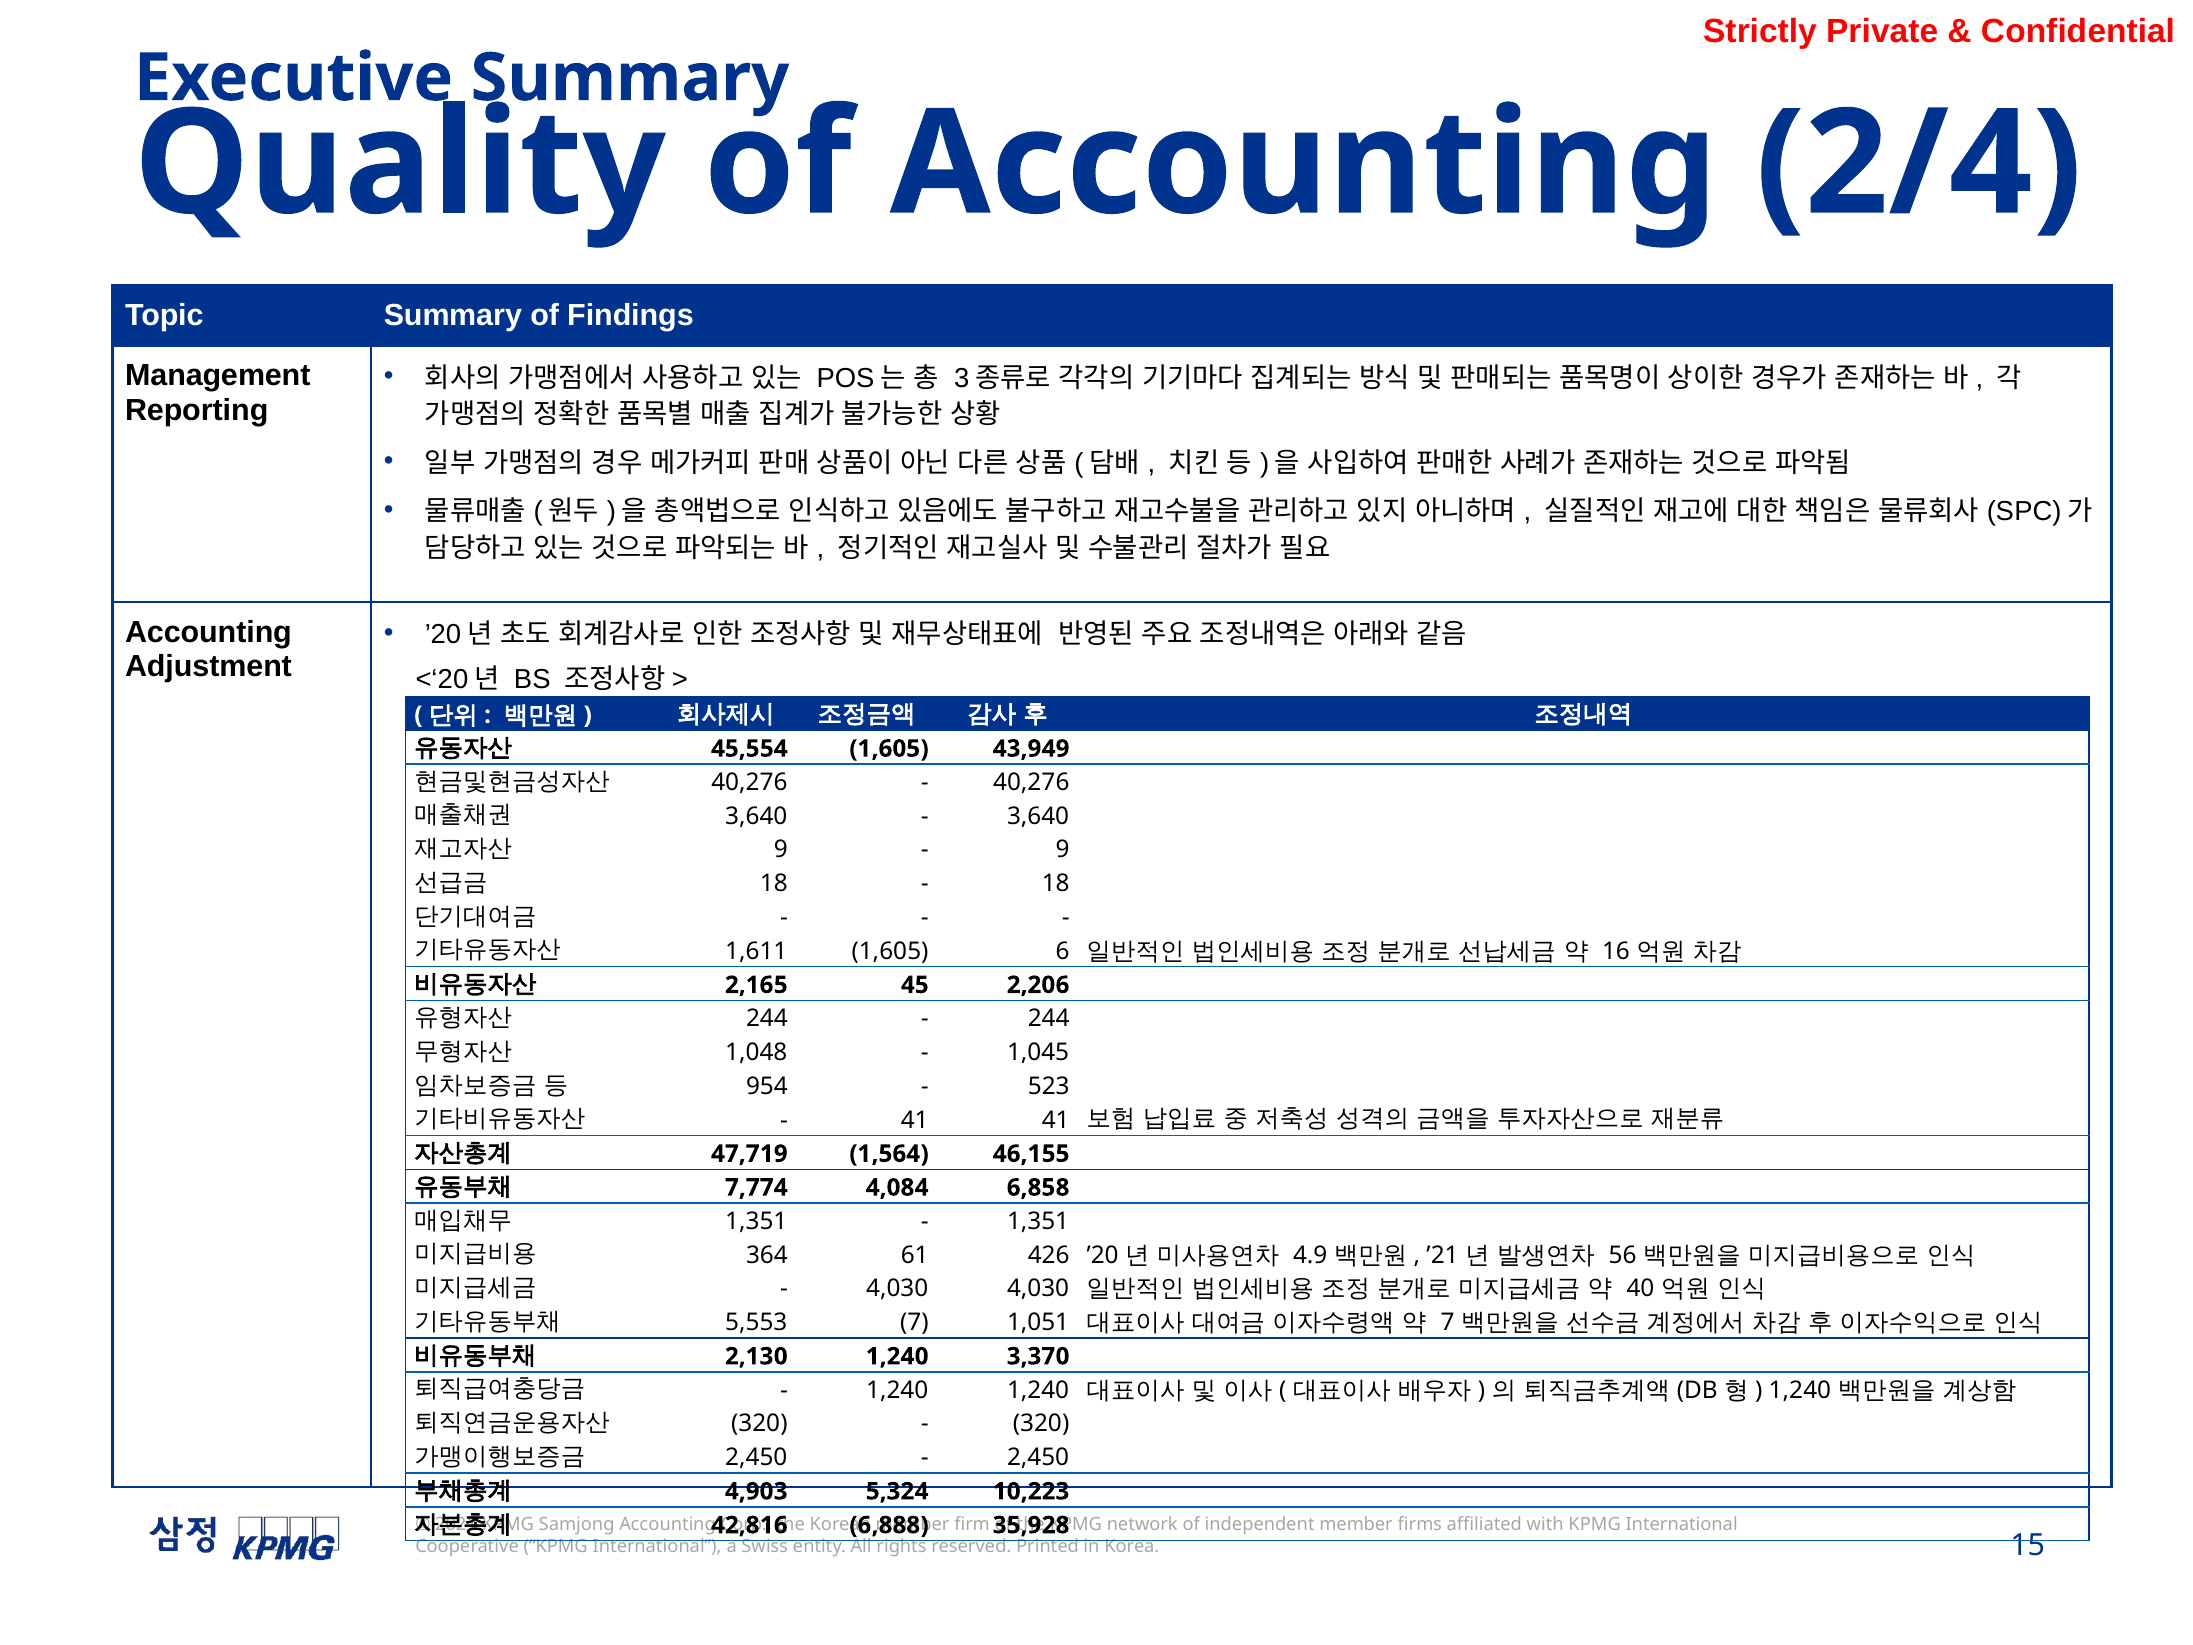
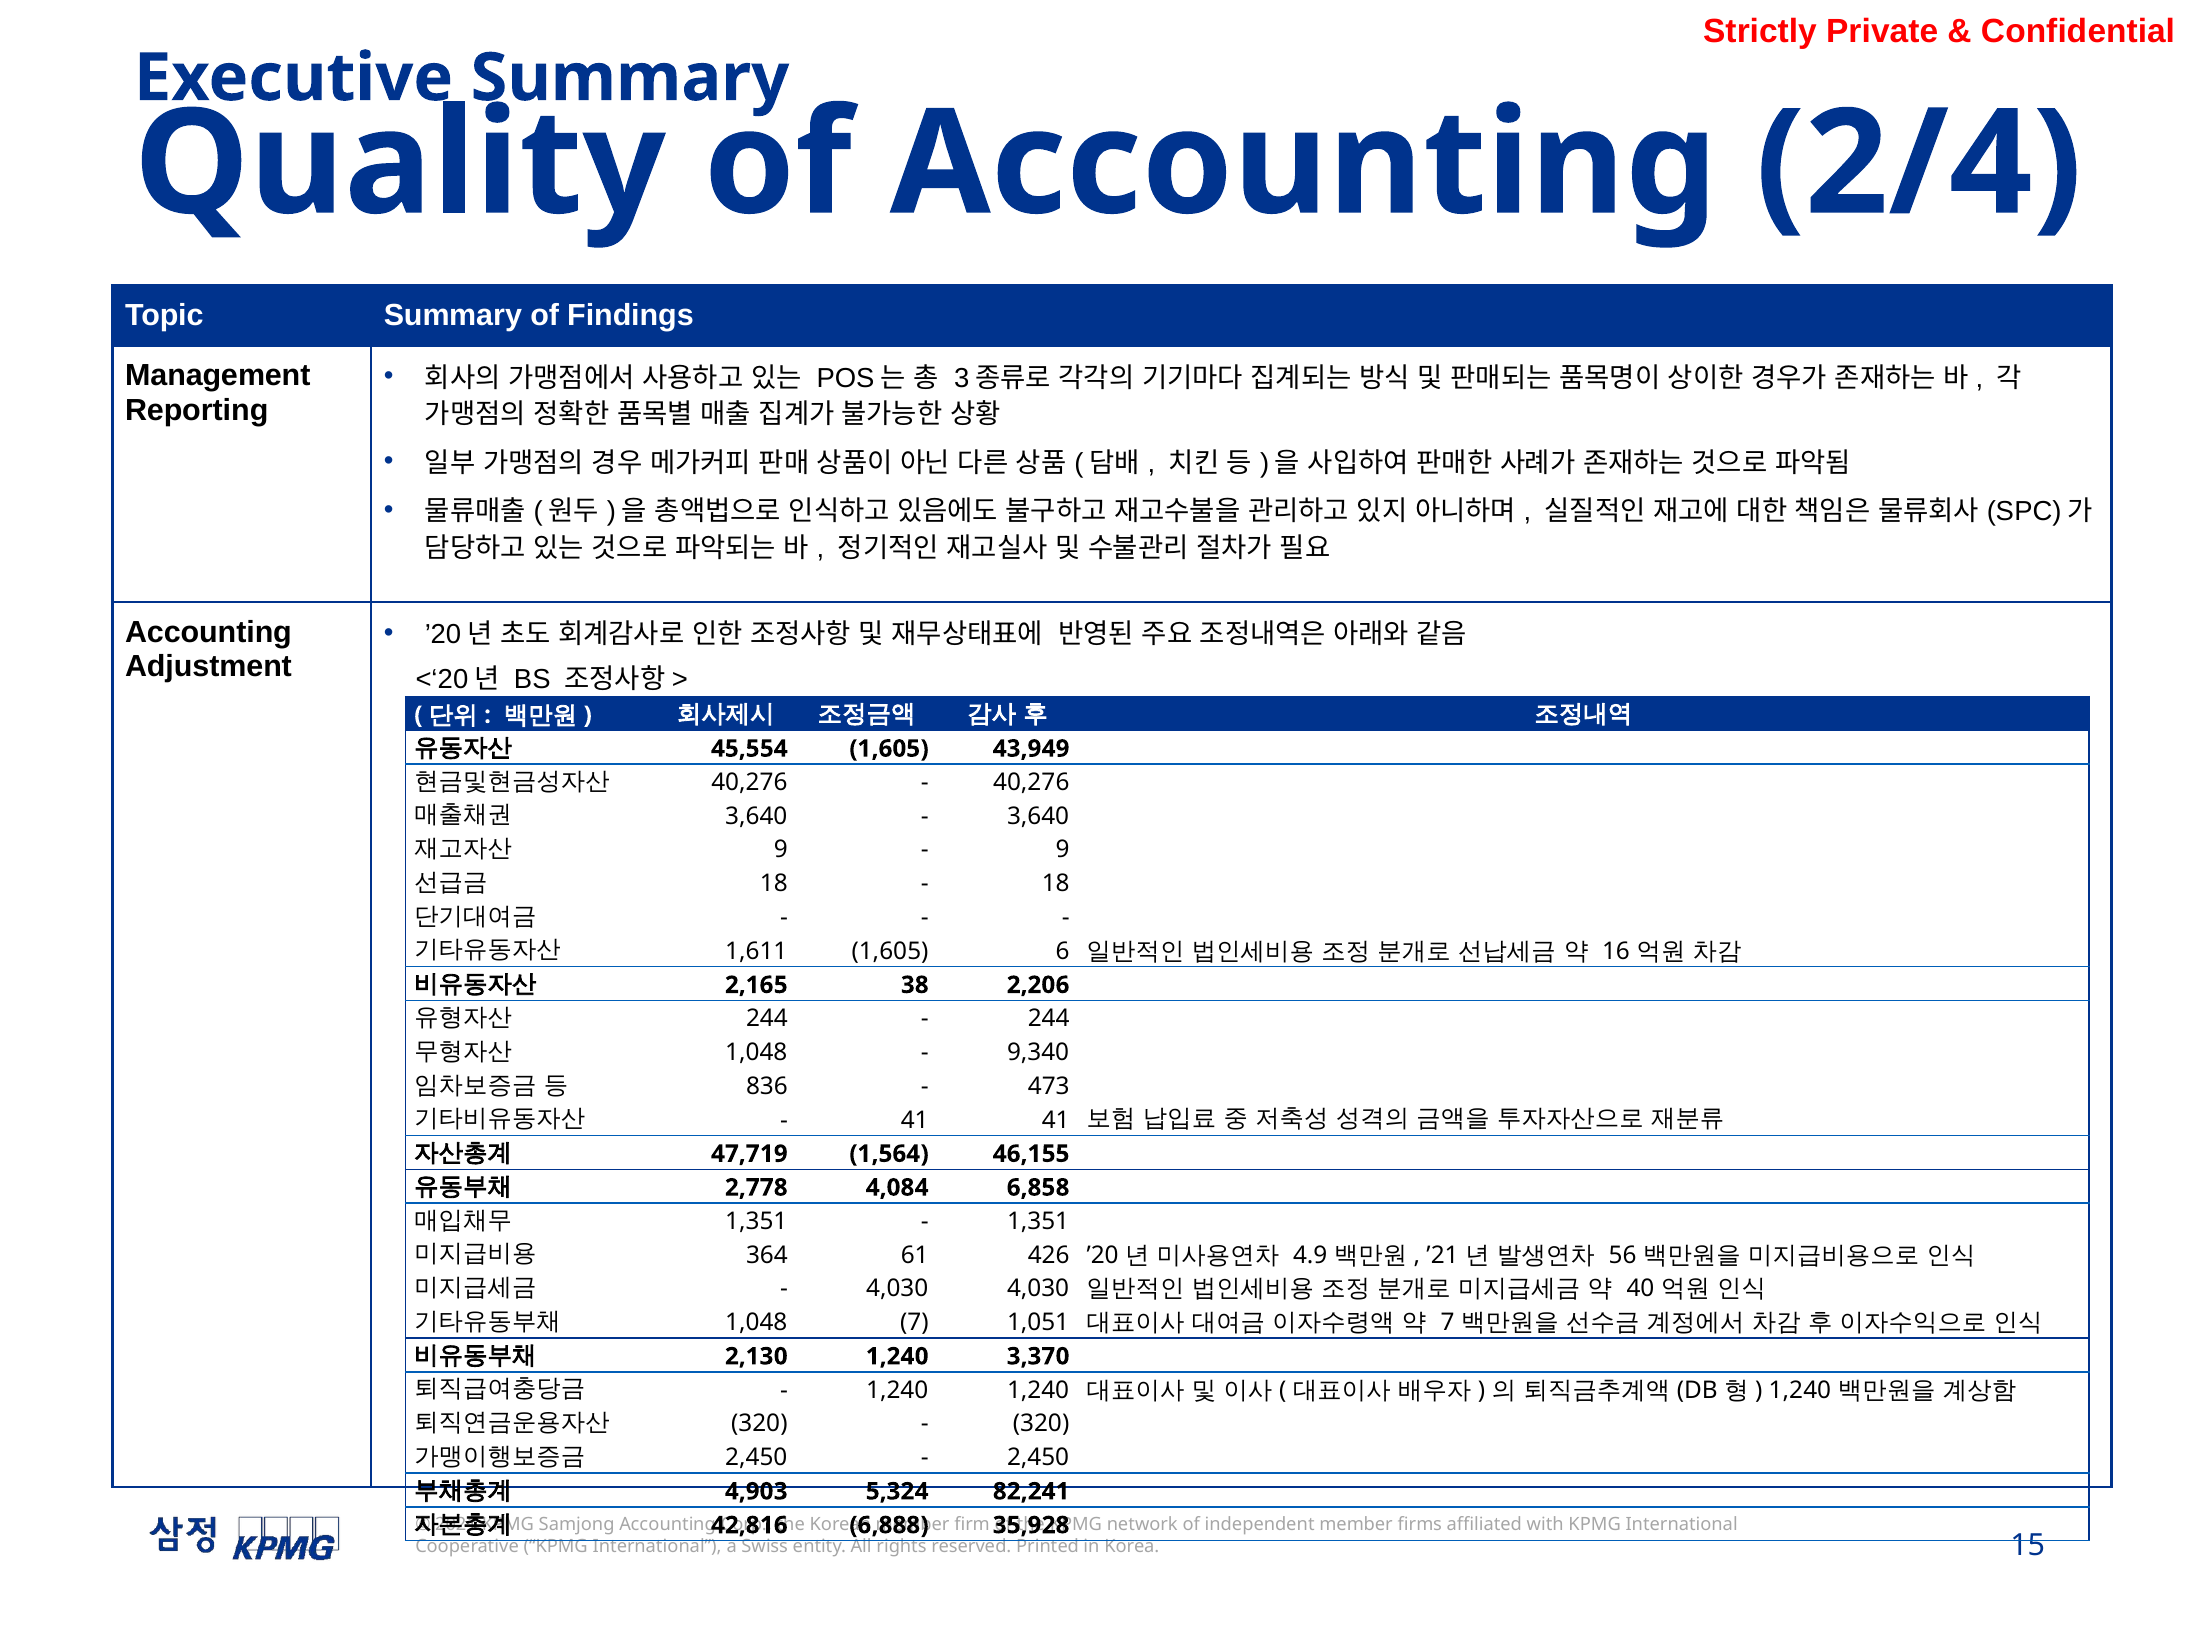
45: 45 -> 38
1,045: 1,045 -> 9,340
954: 954 -> 836
523: 523 -> 473
7,774: 7,774 -> 2,778
5,553 at (756, 1322): 5,553 -> 1,048
10,223: 10,223 -> 82,241
